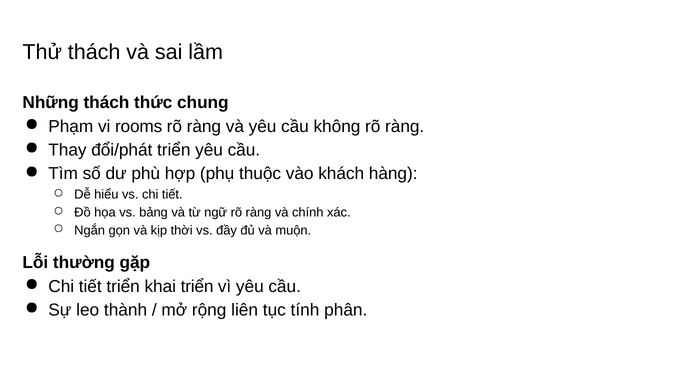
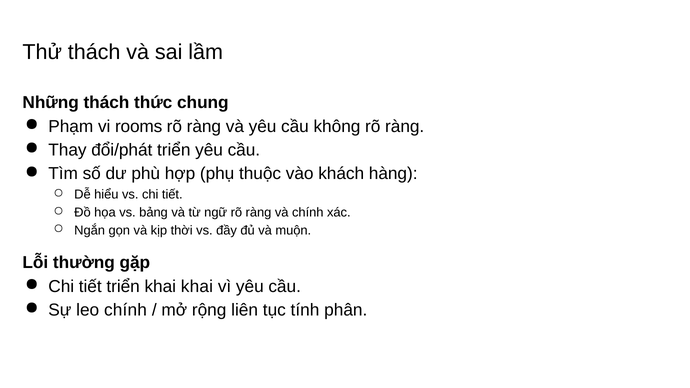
khai triển: triển -> khai
leo thành: thành -> chính
